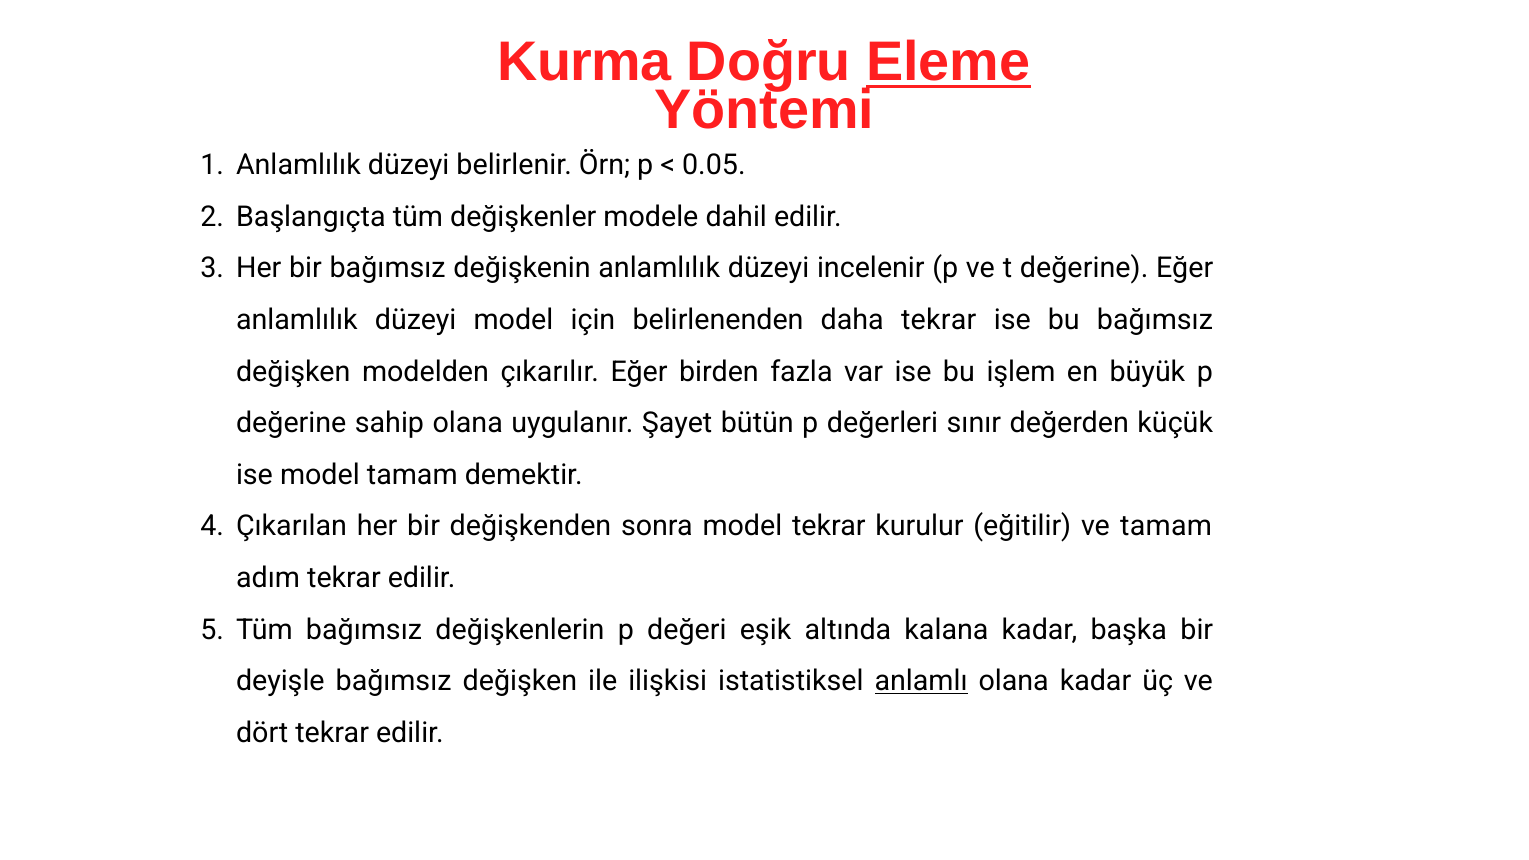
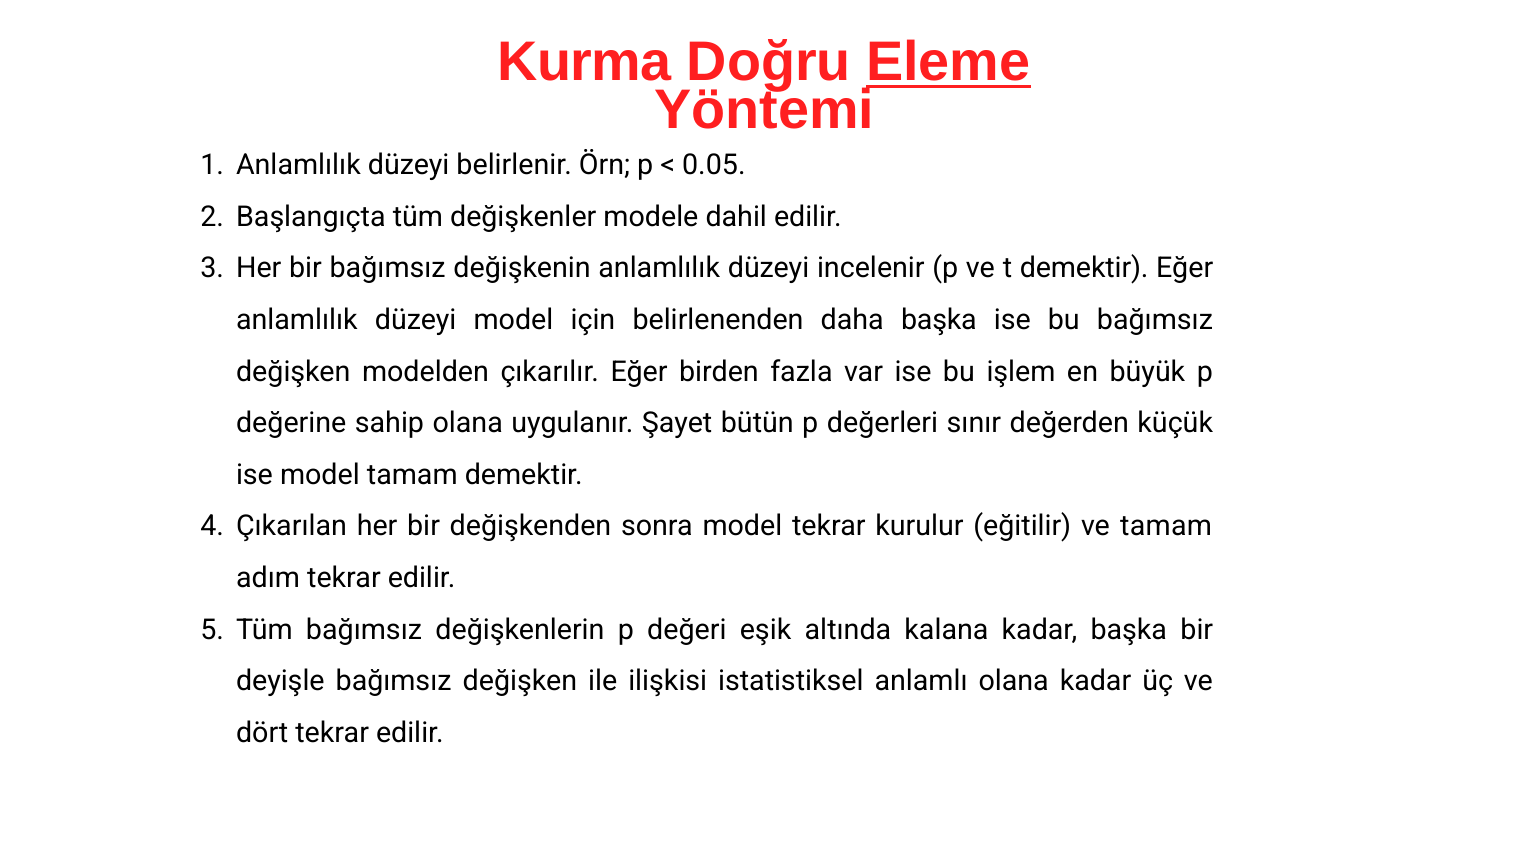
t değerine: değerine -> demektir
daha tekrar: tekrar -> başka
anlamlı underline: present -> none
